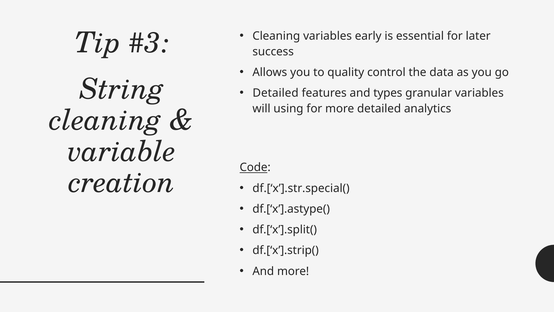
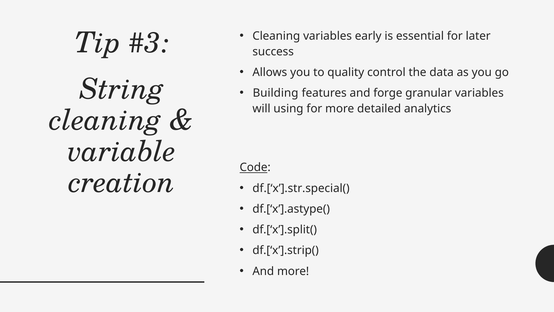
Detailed at (276, 93): Detailed -> Building
types: types -> forge
